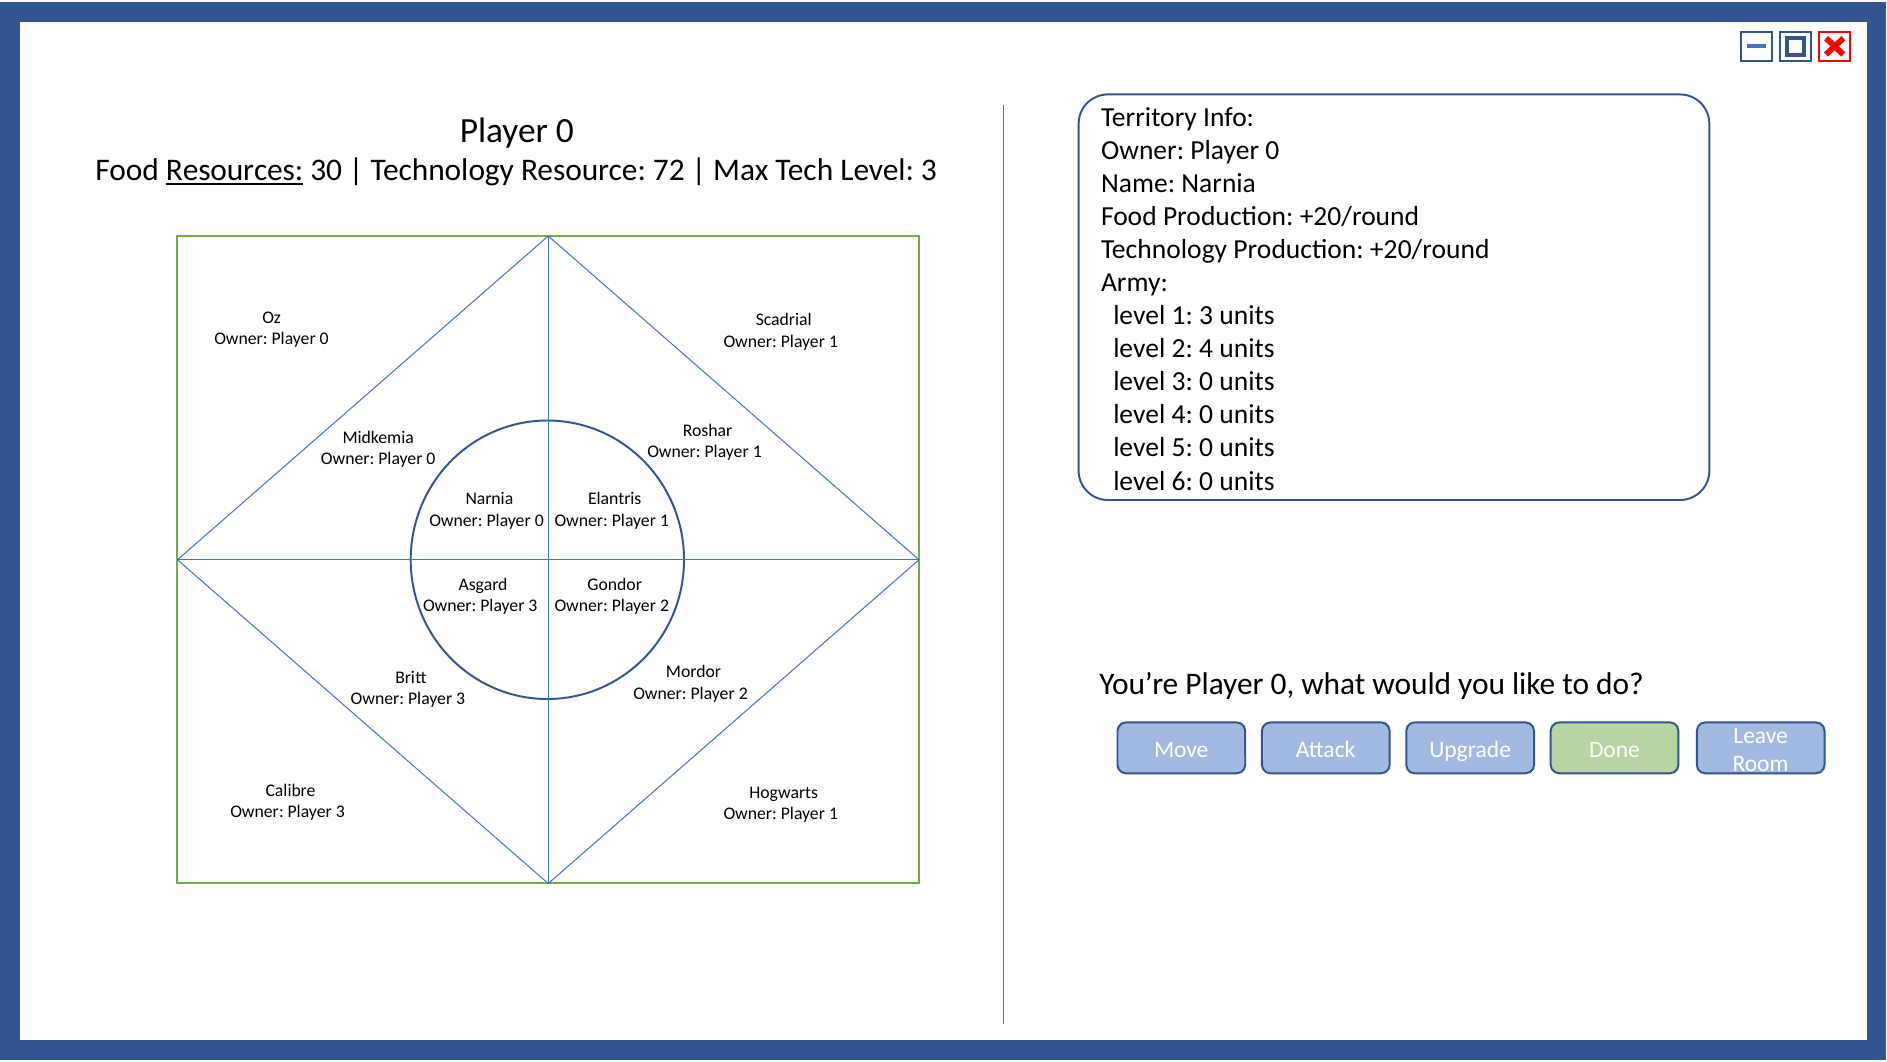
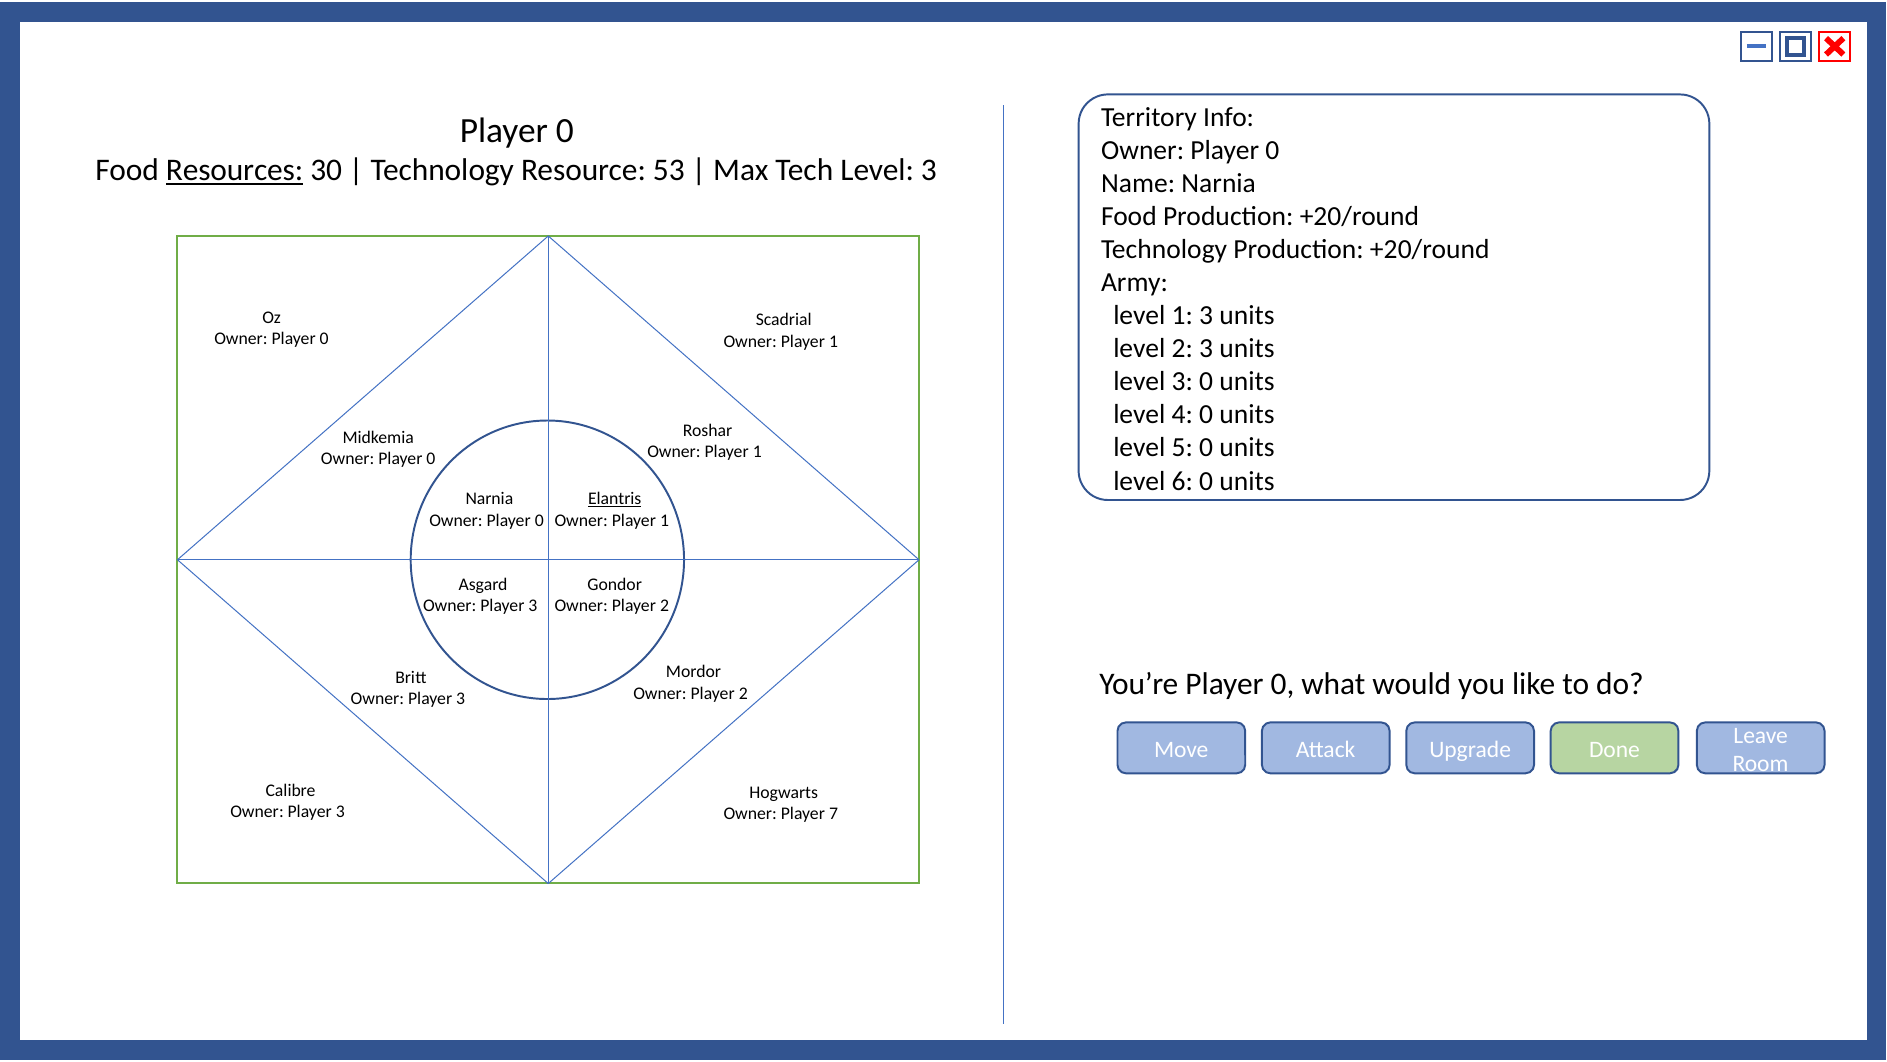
72: 72 -> 53
2 4: 4 -> 3
Elantris underline: none -> present
1 at (833, 813): 1 -> 7
